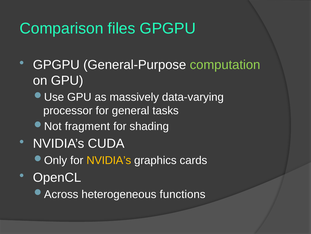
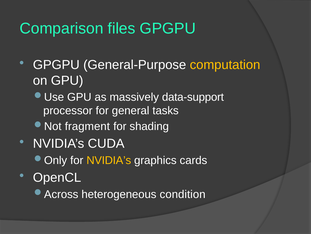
computation colour: light green -> yellow
data-varying: data-varying -> data-support
functions: functions -> condition
